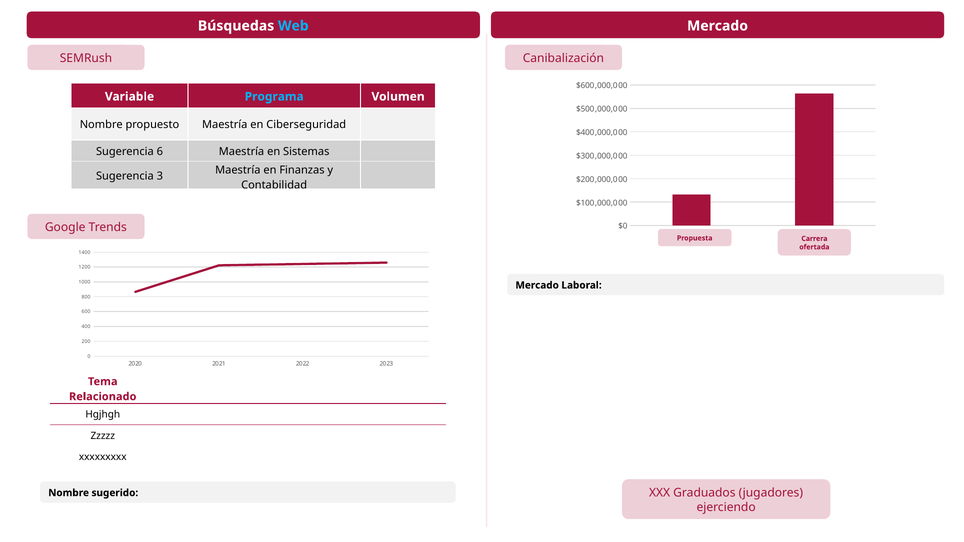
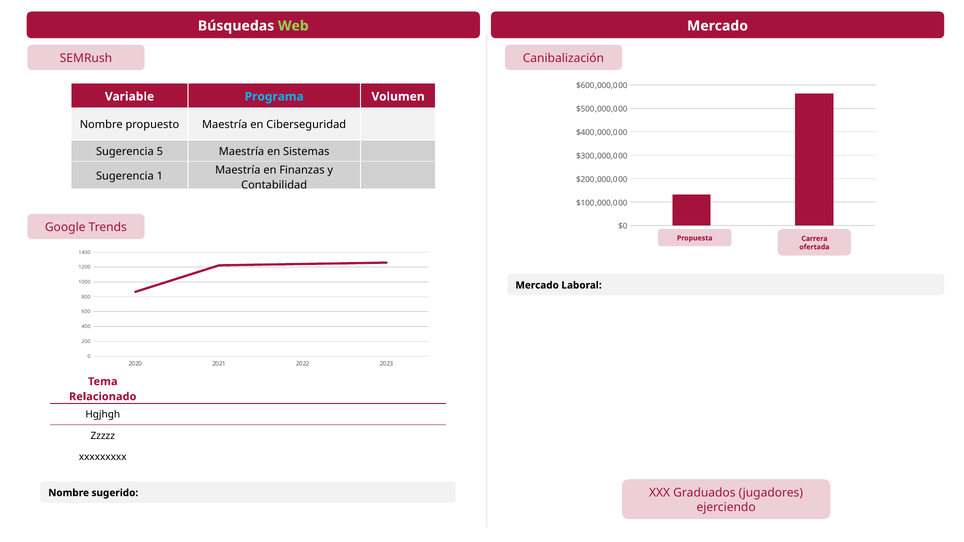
Web colour: light blue -> light green
6: 6 -> 5
3: 3 -> 1
